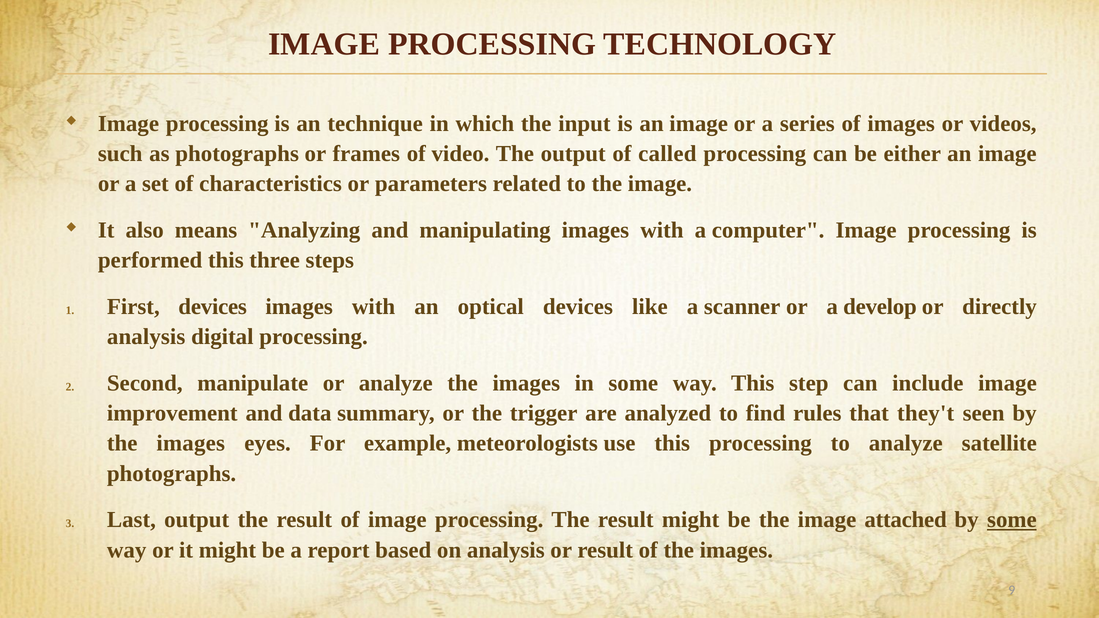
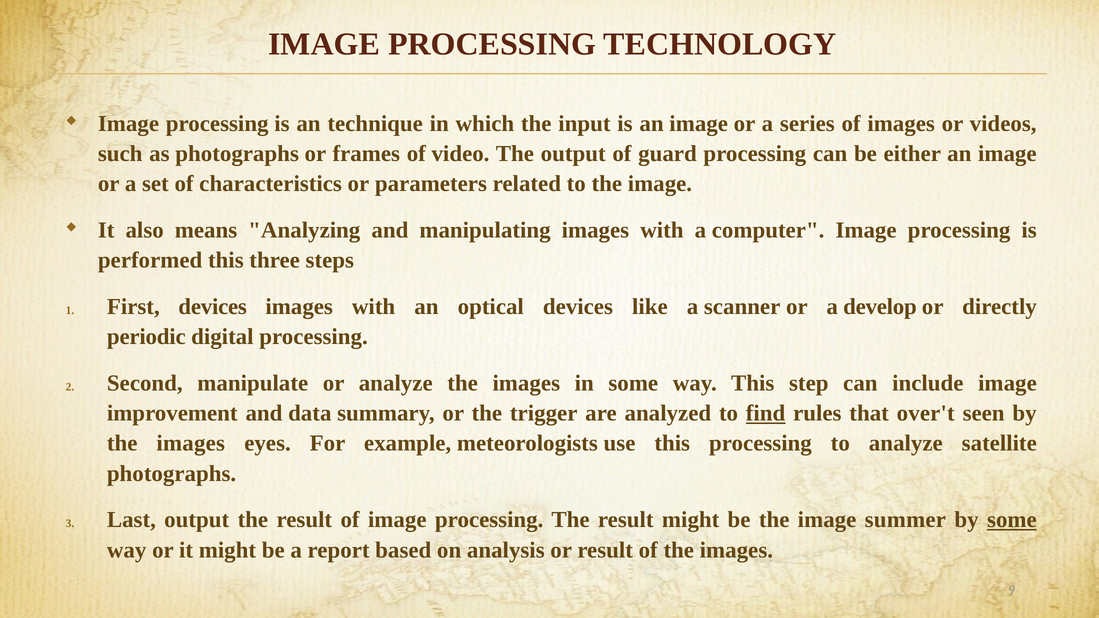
called: called -> guard
analysis at (146, 337): analysis -> periodic
find underline: none -> present
they't: they't -> over't
attached: attached -> summer
